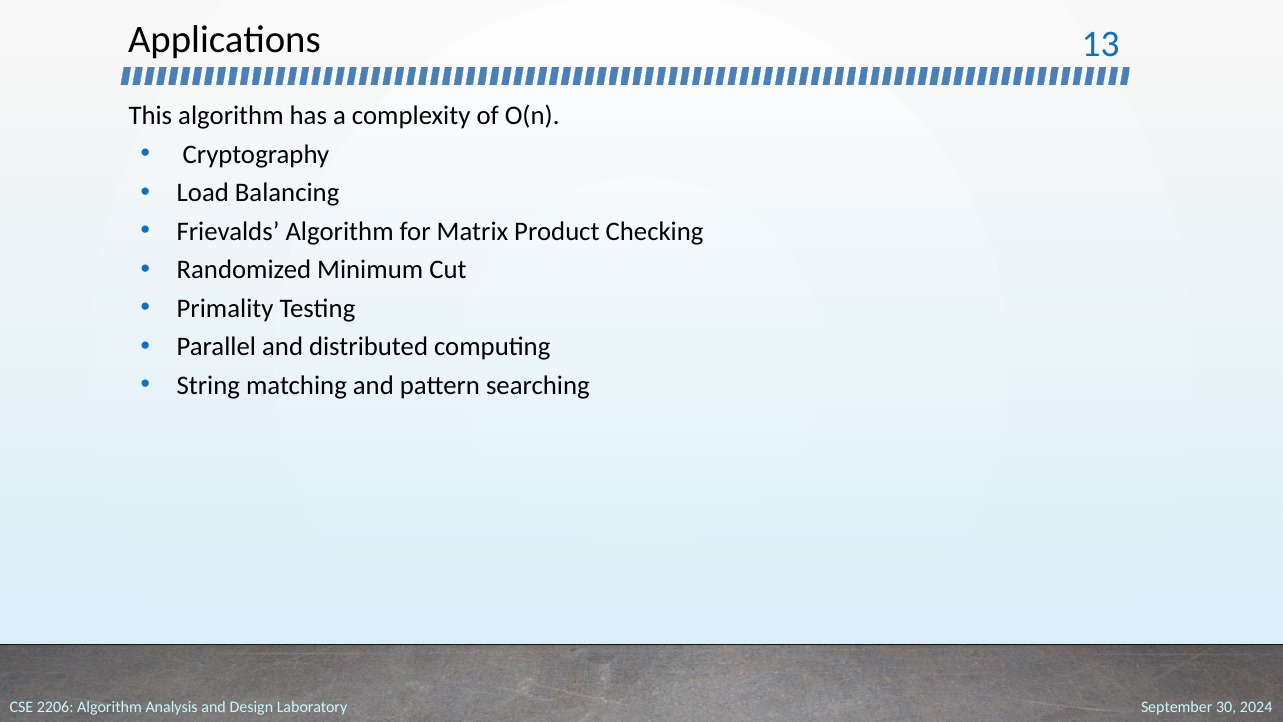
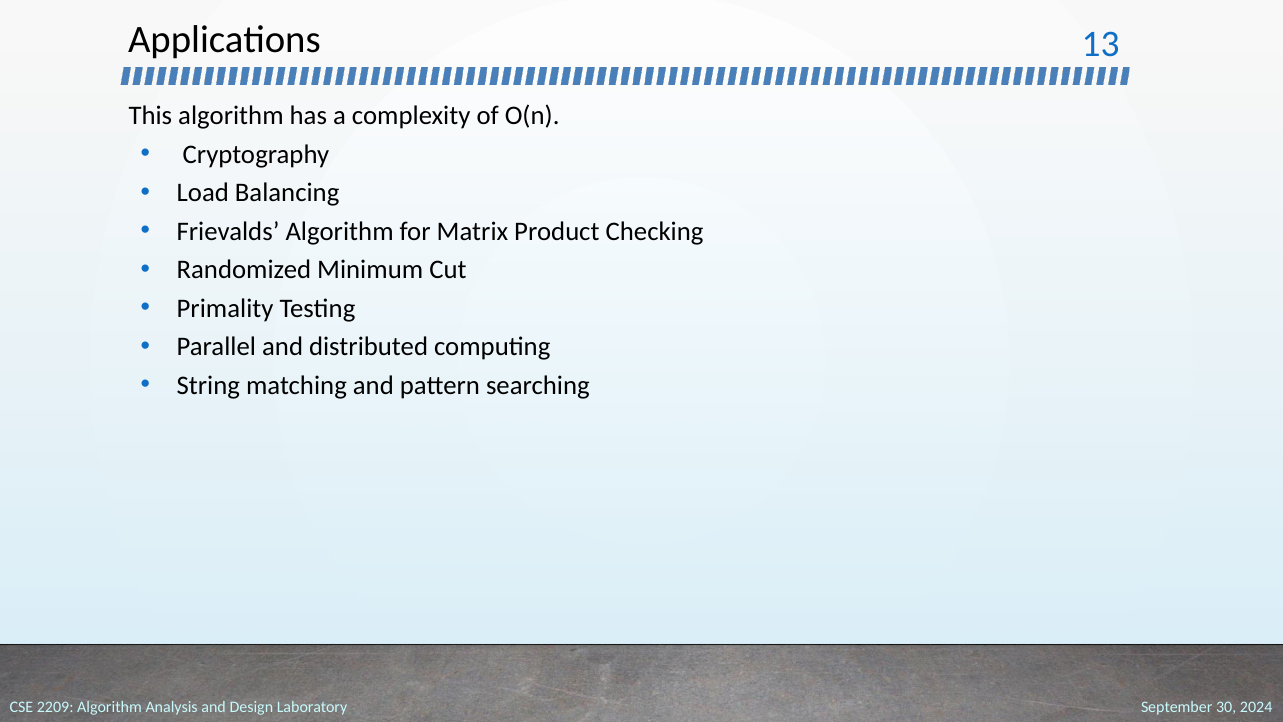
2206: 2206 -> 2209
